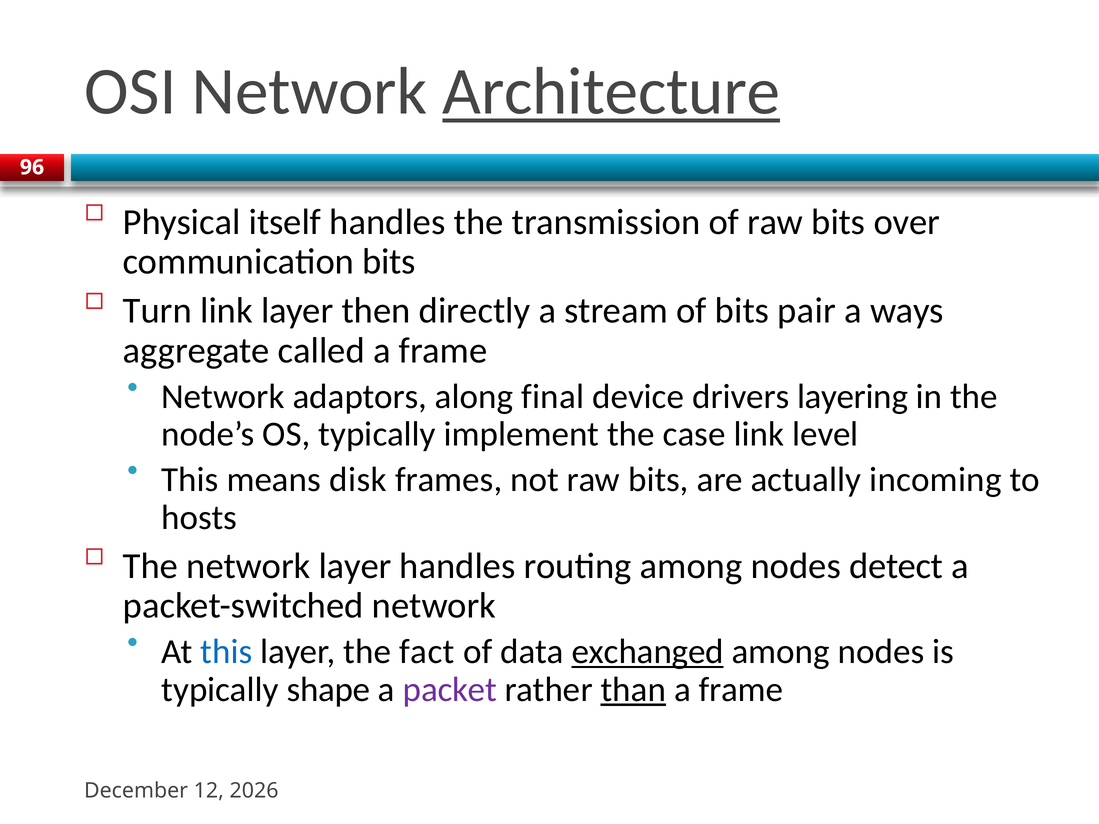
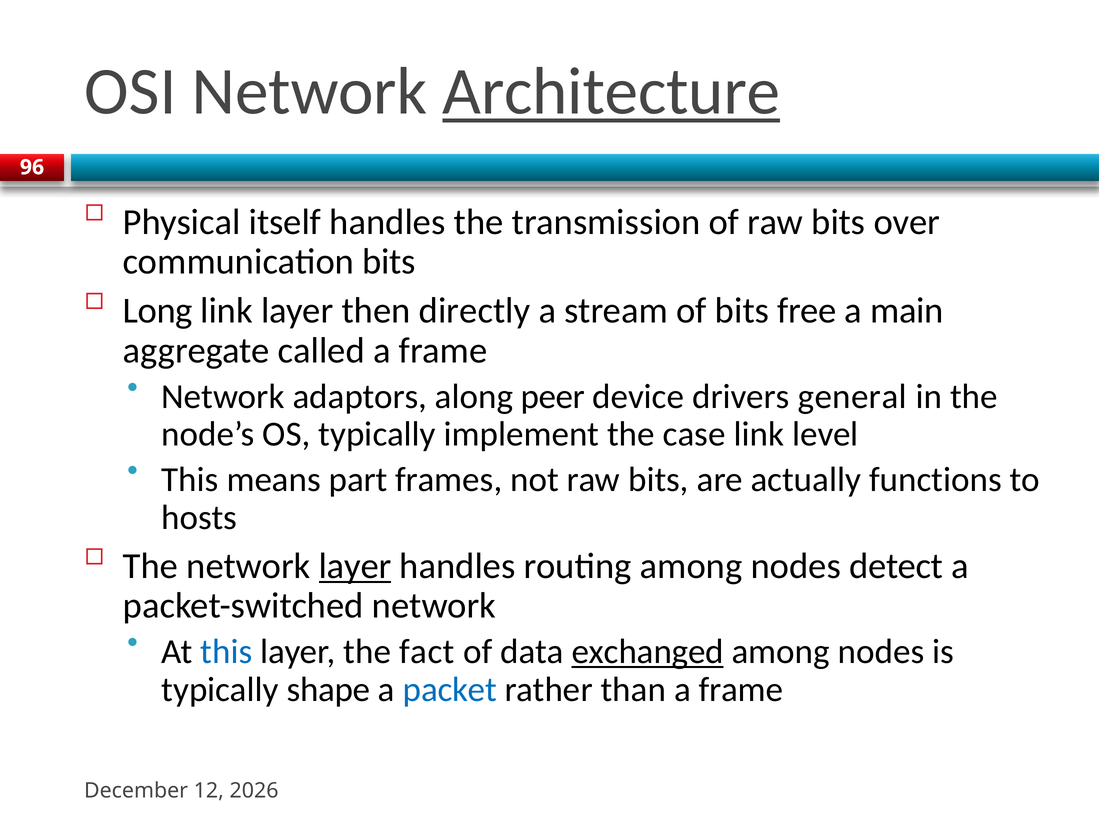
Turn: Turn -> Long
pair: pair -> free
ways: ways -> main
final: final -> peer
layering: layering -> general
disk: disk -> part
incoming: incoming -> functions
layer at (355, 566) underline: none -> present
packet colour: purple -> blue
than underline: present -> none
